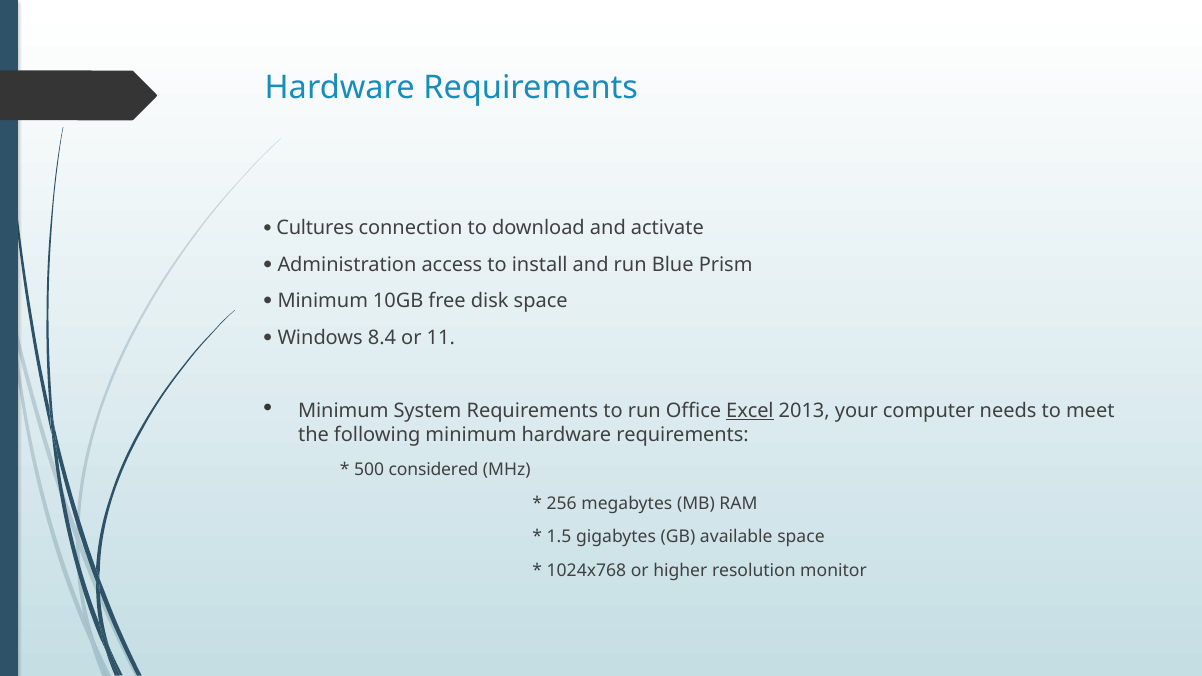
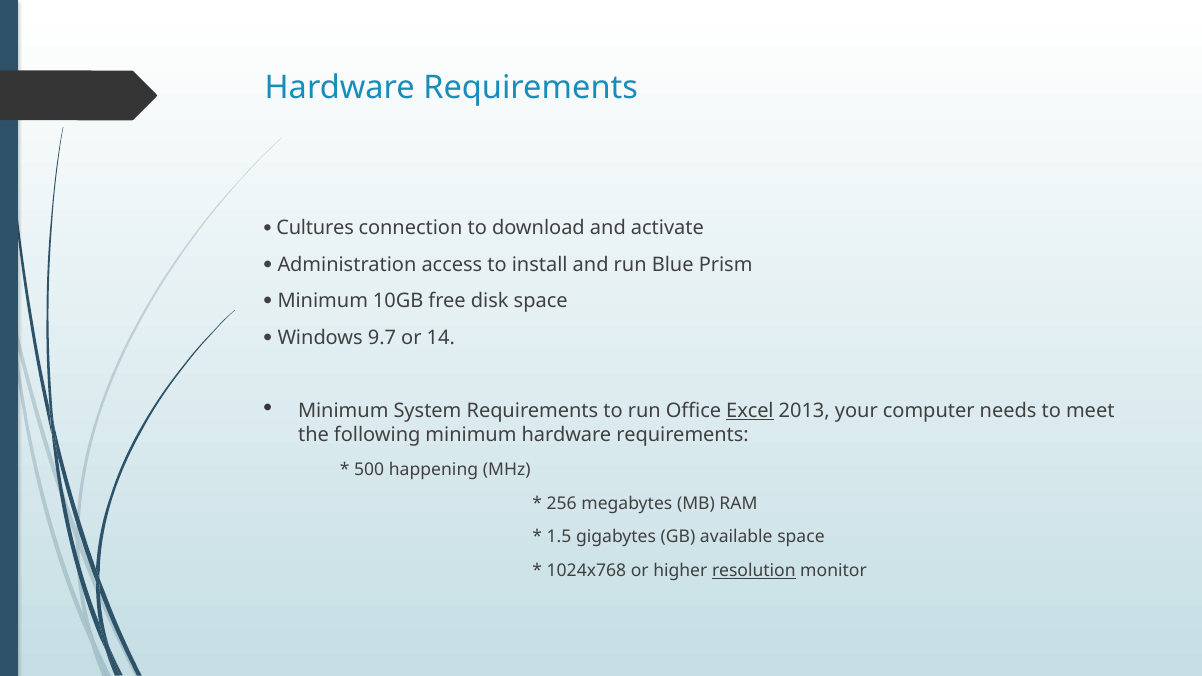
8.4: 8.4 -> 9.7
11: 11 -> 14
considered: considered -> happening
resolution underline: none -> present
